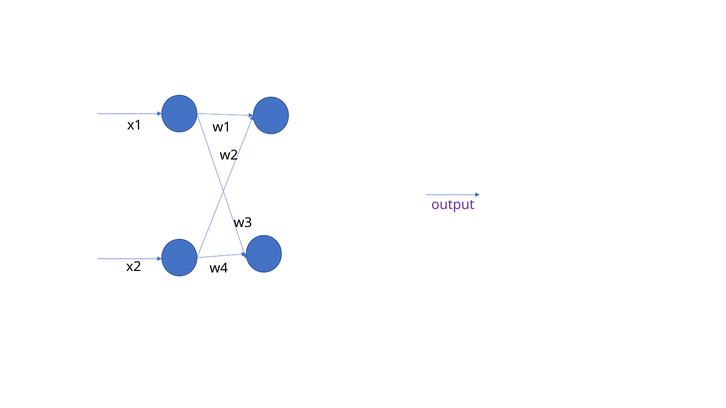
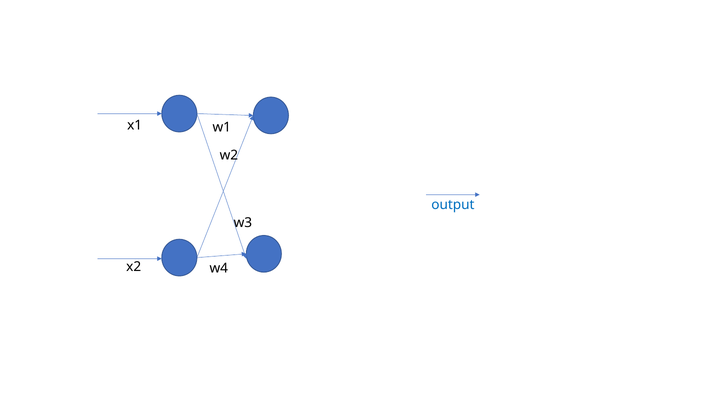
output colour: purple -> blue
